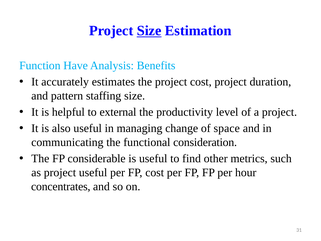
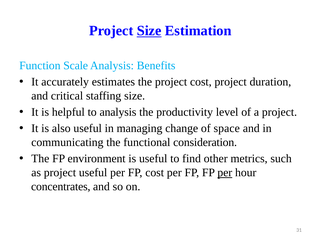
Have: Have -> Scale
pattern: pattern -> critical
to external: external -> analysis
considerable: considerable -> environment
per at (225, 172) underline: none -> present
